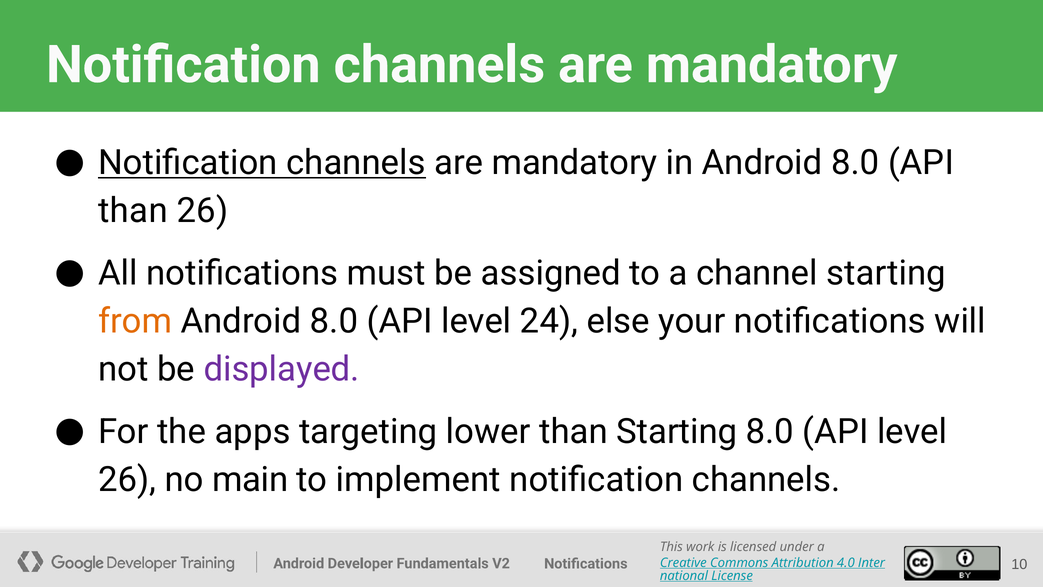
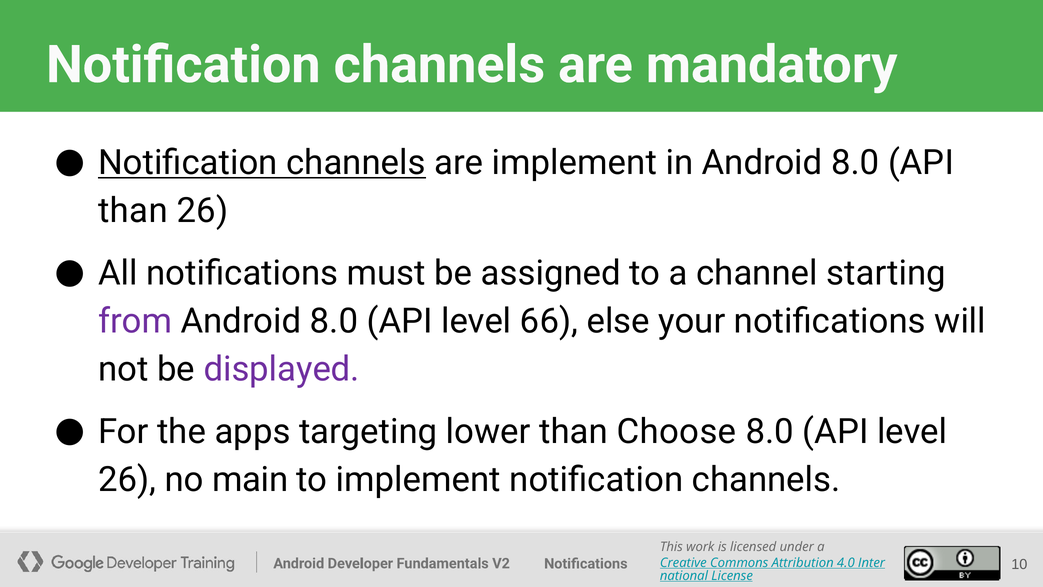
mandatory at (574, 163): mandatory -> implement
from colour: orange -> purple
24: 24 -> 66
than Starting: Starting -> Choose
